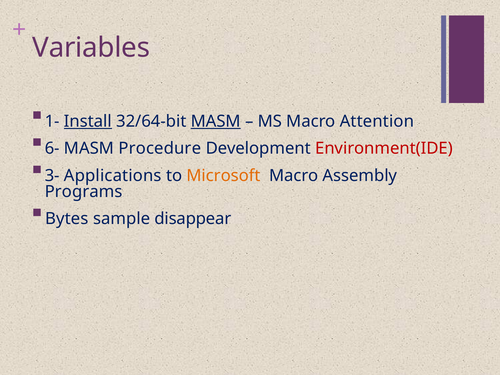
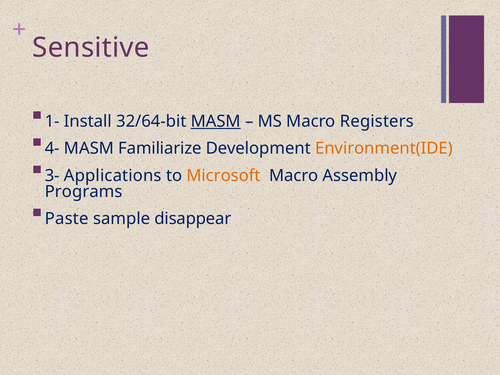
Variables: Variables -> Sensitive
Install underline: present -> none
Attention: Attention -> Registers
6-: 6- -> 4-
Procedure: Procedure -> Familiarize
Environment(IDE colour: red -> orange
Bytes: Bytes -> Paste
